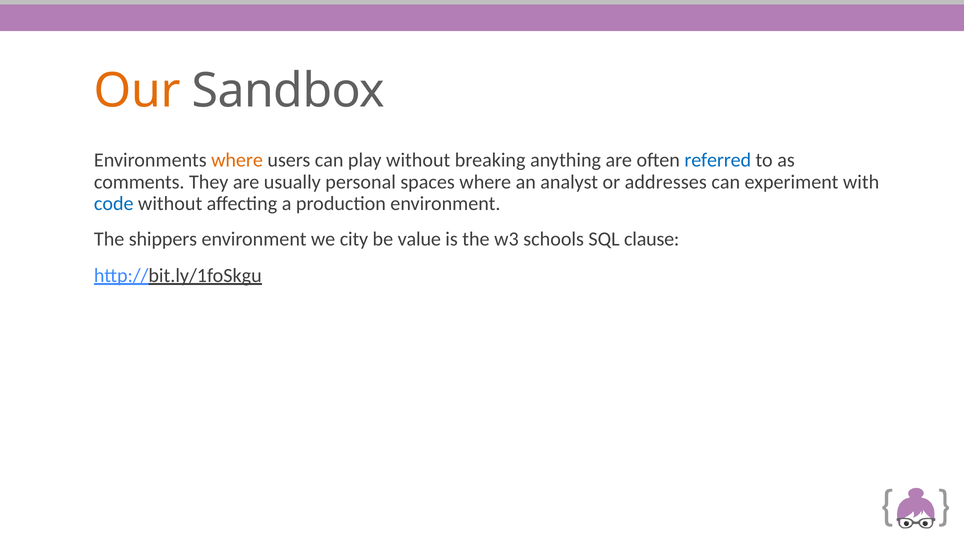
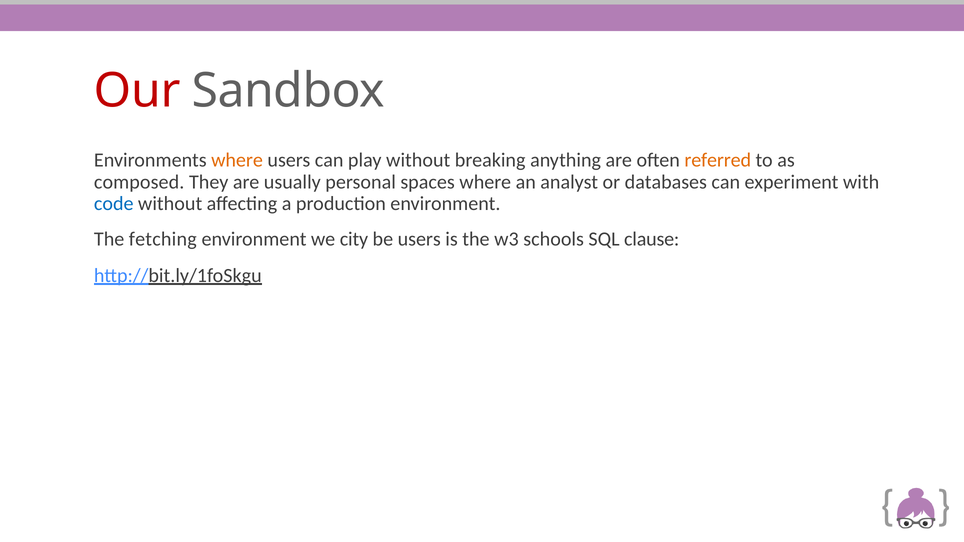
Our colour: orange -> red
referred colour: blue -> orange
comments: comments -> composed
addresses: addresses -> databases
shippers: shippers -> fetching
be value: value -> users
